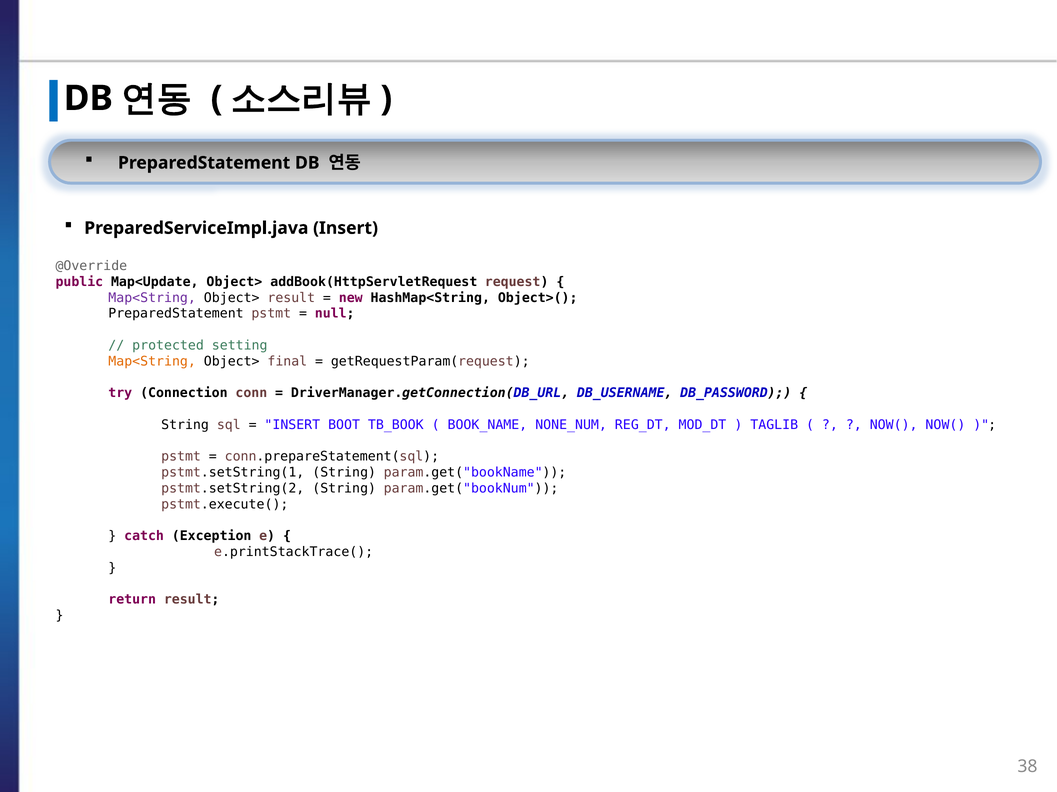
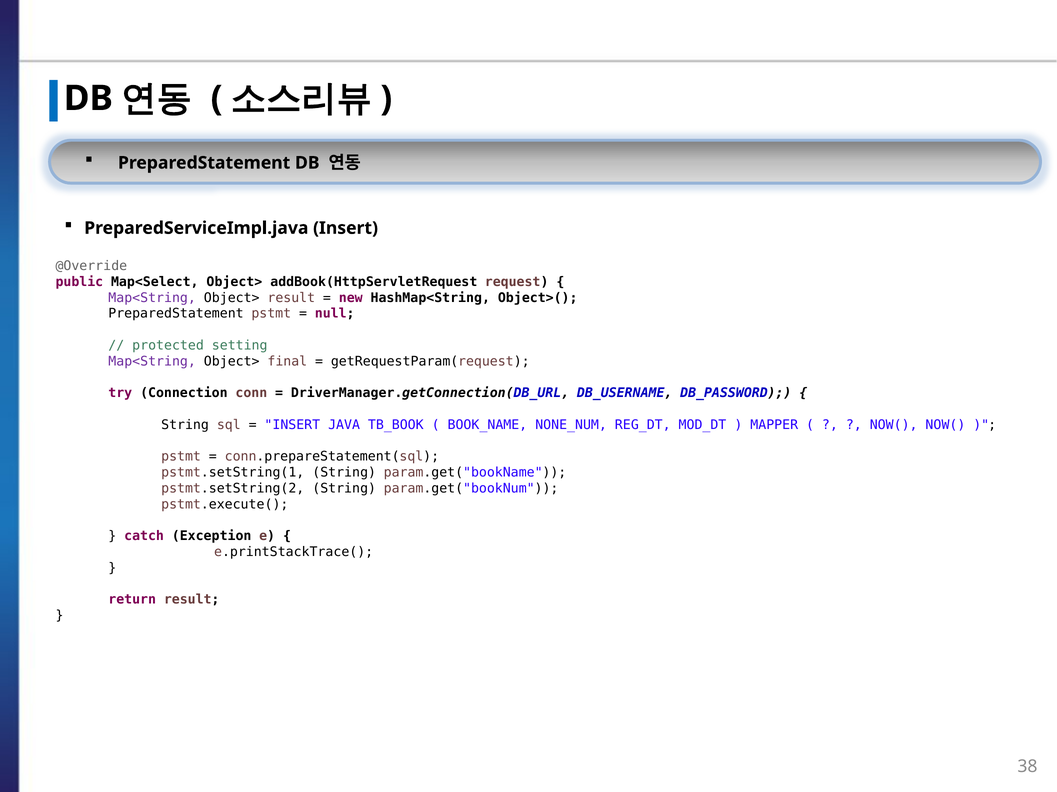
Map<Update: Map<Update -> Map<Select
Map<String at (152, 362) colour: orange -> purple
BOOT: BOOT -> JAVA
TAGLIB: TAGLIB -> MAPPER
